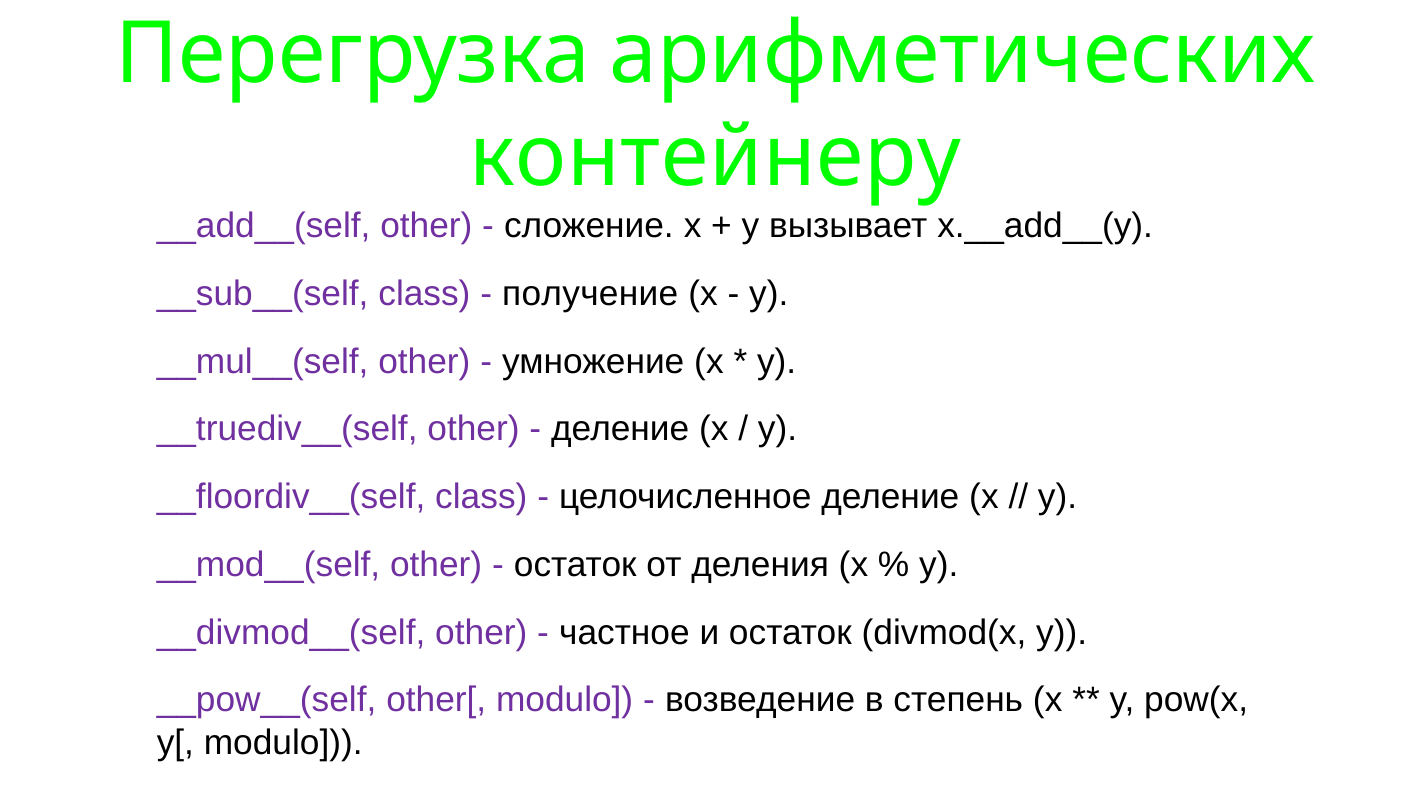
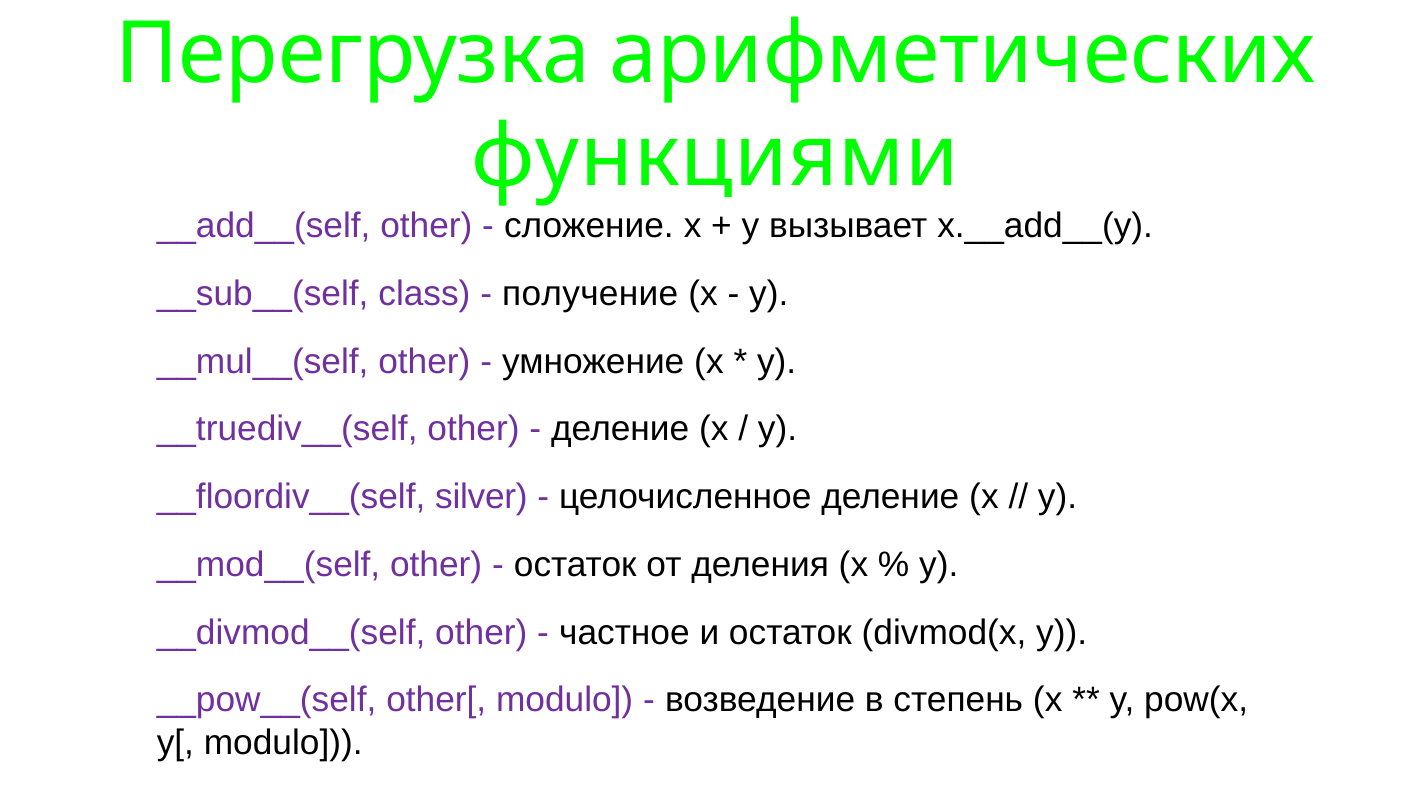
контейнеру: контейнеру -> функциями
__floordiv__(self class: class -> silver
